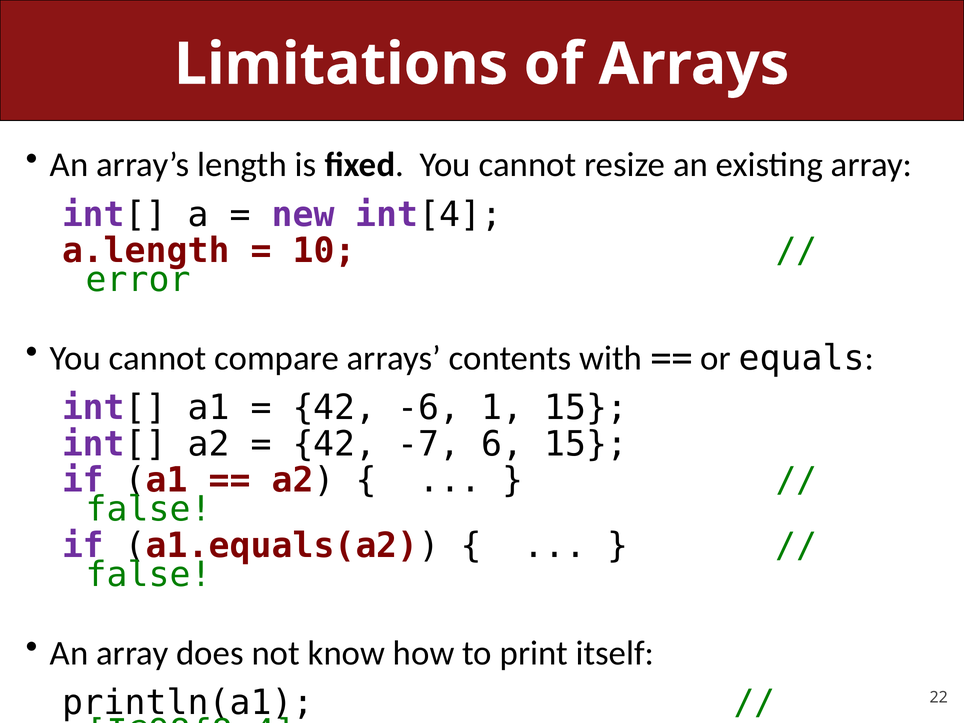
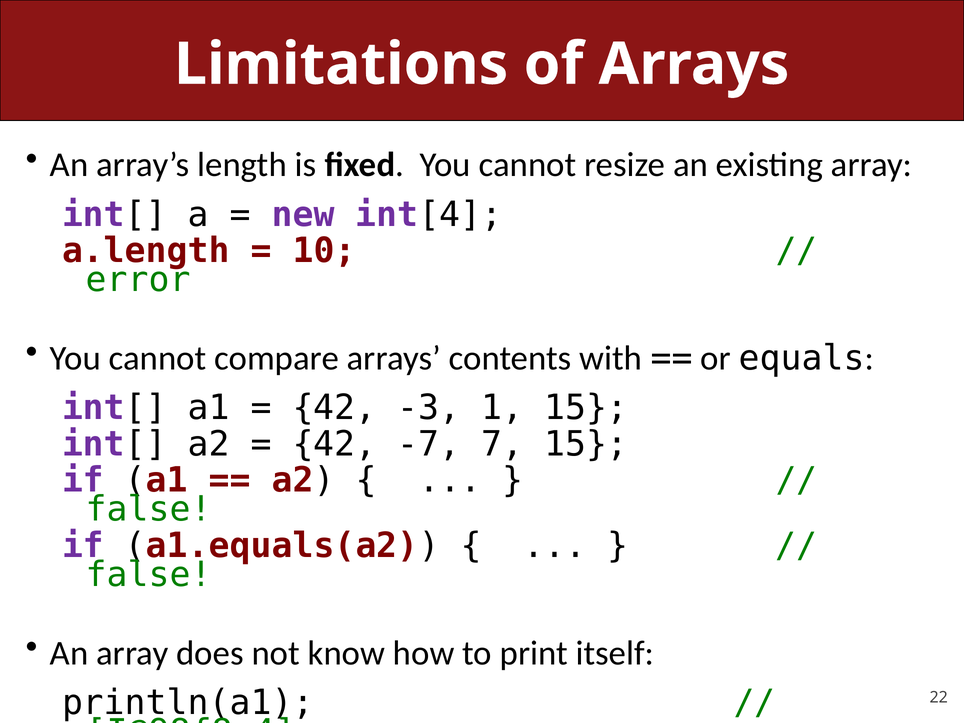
-6: -6 -> -3
6: 6 -> 7
